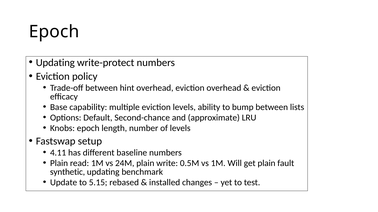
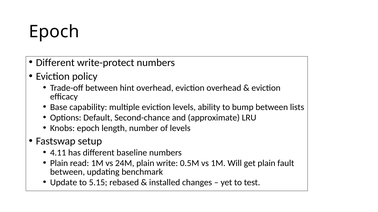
Updating at (55, 63): Updating -> Different
synthetic at (68, 172): synthetic -> between
